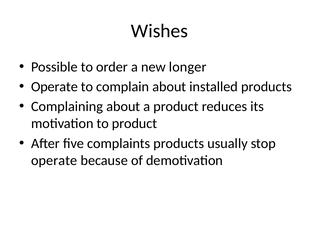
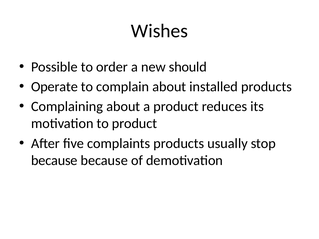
longer: longer -> should
operate at (54, 161): operate -> because
